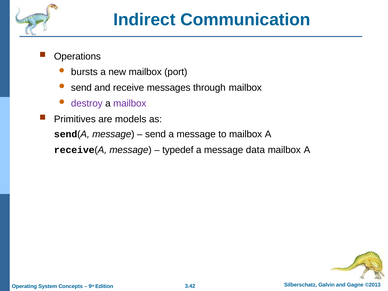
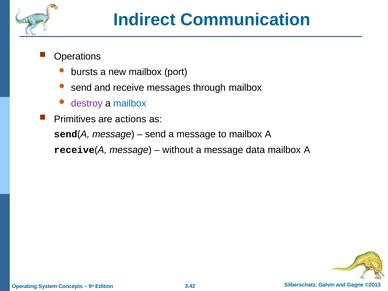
mailbox at (130, 103) colour: purple -> blue
models: models -> actions
typedef: typedef -> without
